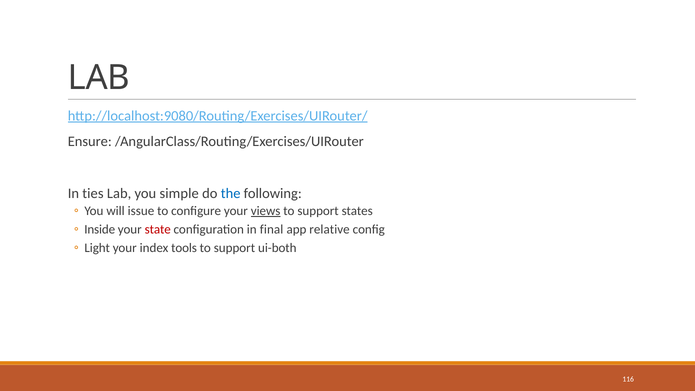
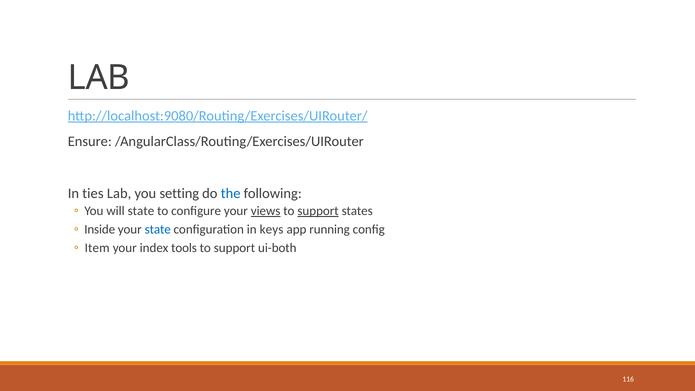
simple: simple -> setting
will issue: issue -> state
support at (318, 211) underline: none -> present
state at (158, 229) colour: red -> blue
final: final -> keys
relative: relative -> running
Light: Light -> Item
